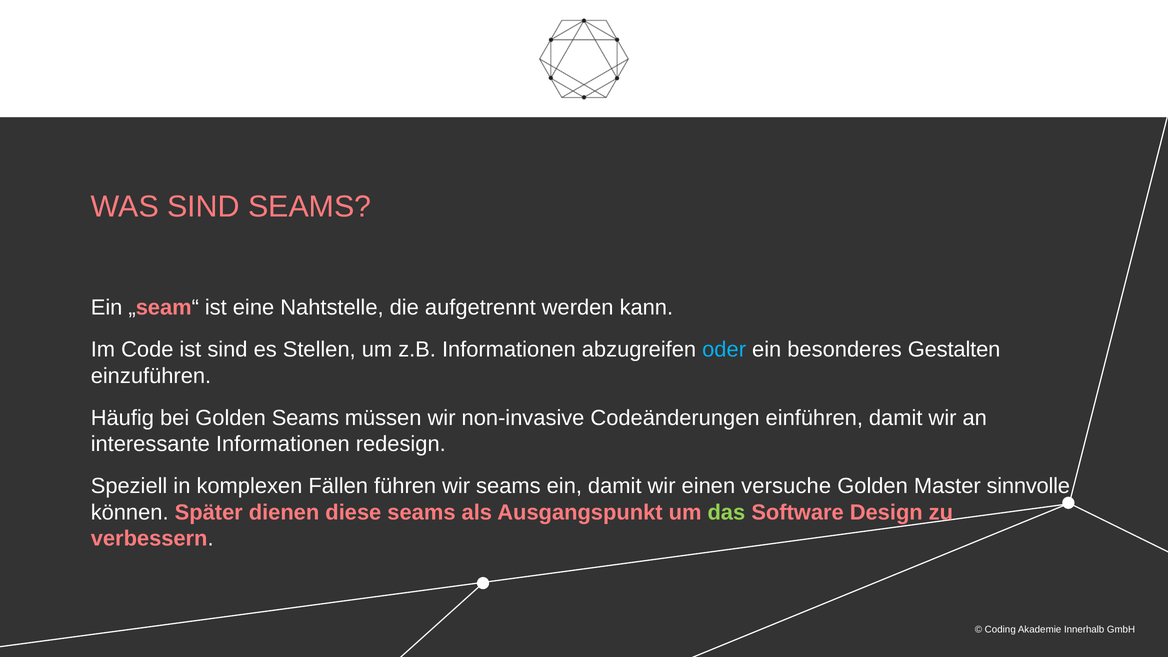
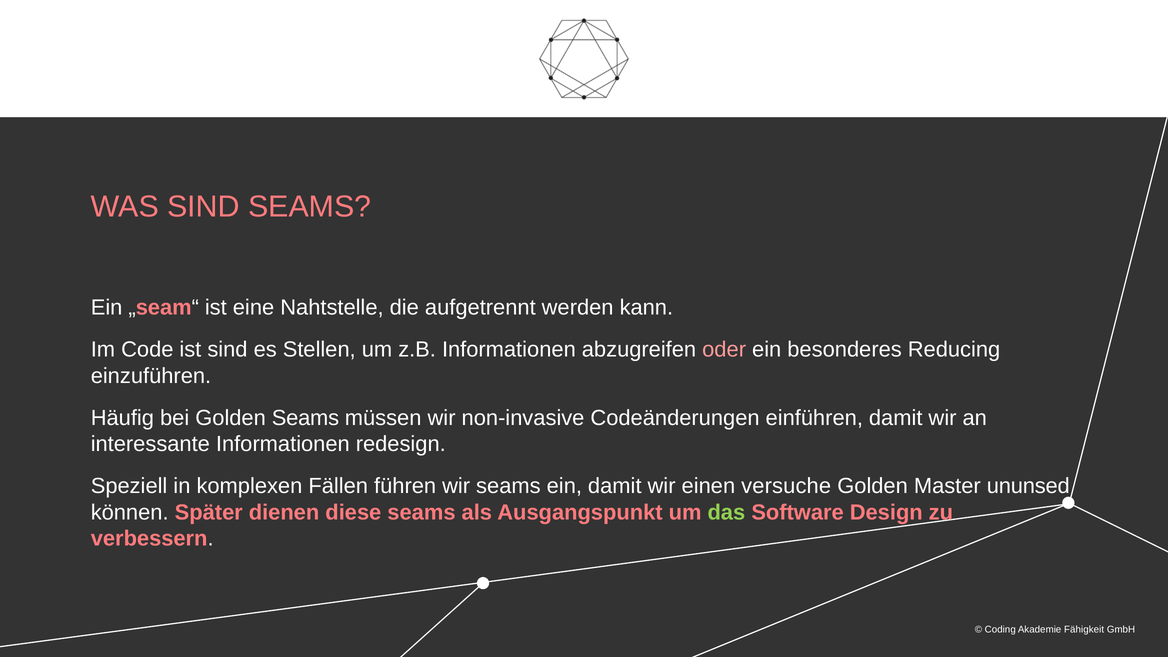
oder colour: light blue -> pink
Gestalten: Gestalten -> Reducing
sinnvolle: sinnvolle -> ununsed
Innerhalb: Innerhalb -> Fähigkeit
